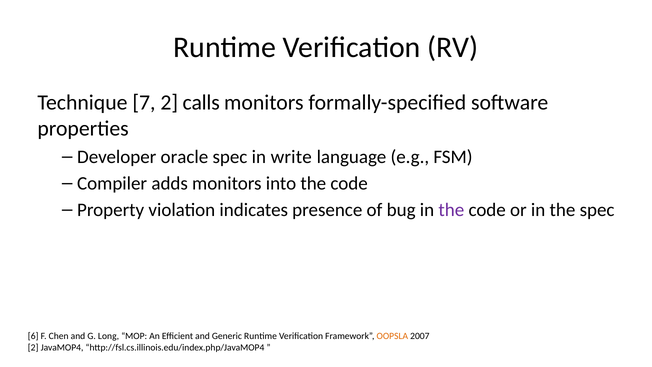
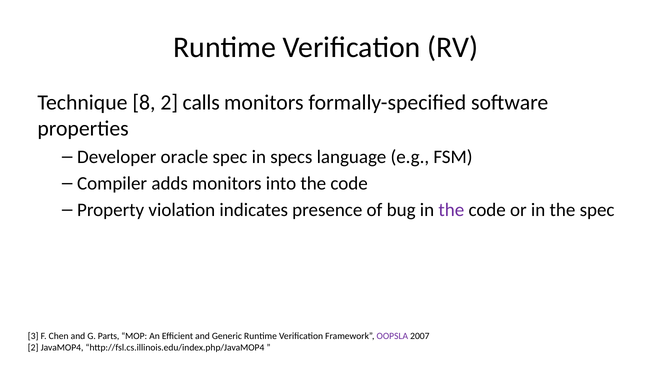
7: 7 -> 8
write: write -> specs
6: 6 -> 3
Long: Long -> Parts
OOPSLA colour: orange -> purple
